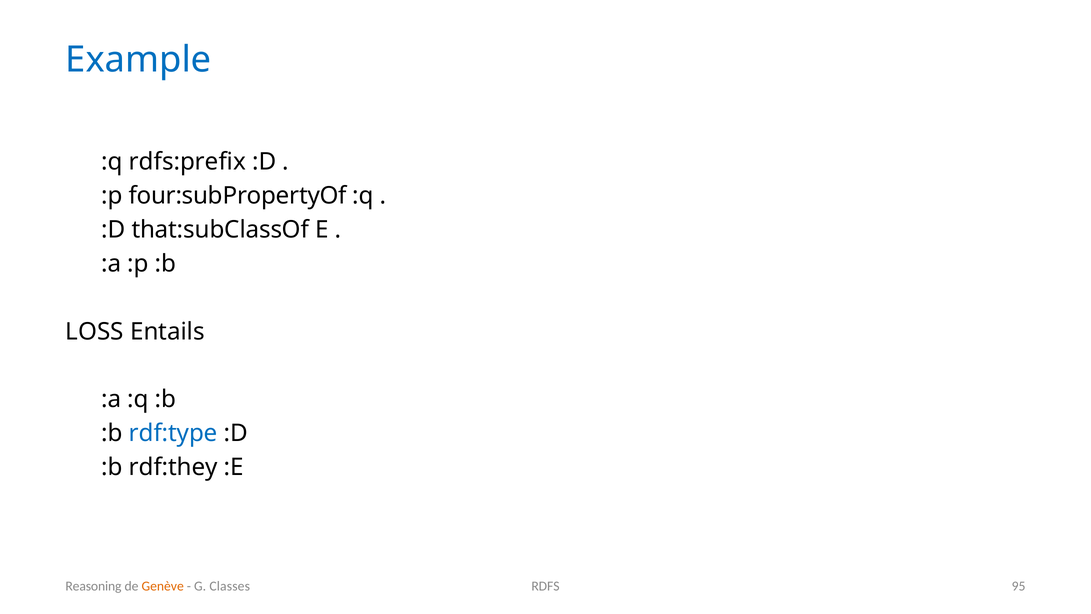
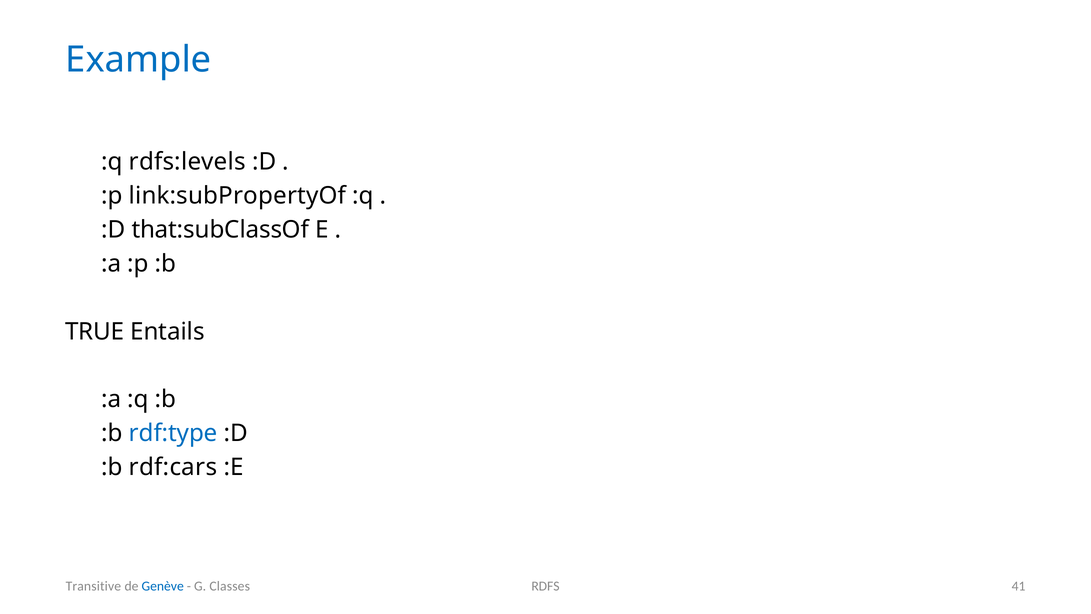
rdfs:prefix: rdfs:prefix -> rdfs:levels
four:subPropertyOf: four:subPropertyOf -> link:subPropertyOf
LOSS: LOSS -> TRUE
rdf:they: rdf:they -> rdf:cars
Reasoning: Reasoning -> Transitive
Genève colour: orange -> blue
95: 95 -> 41
